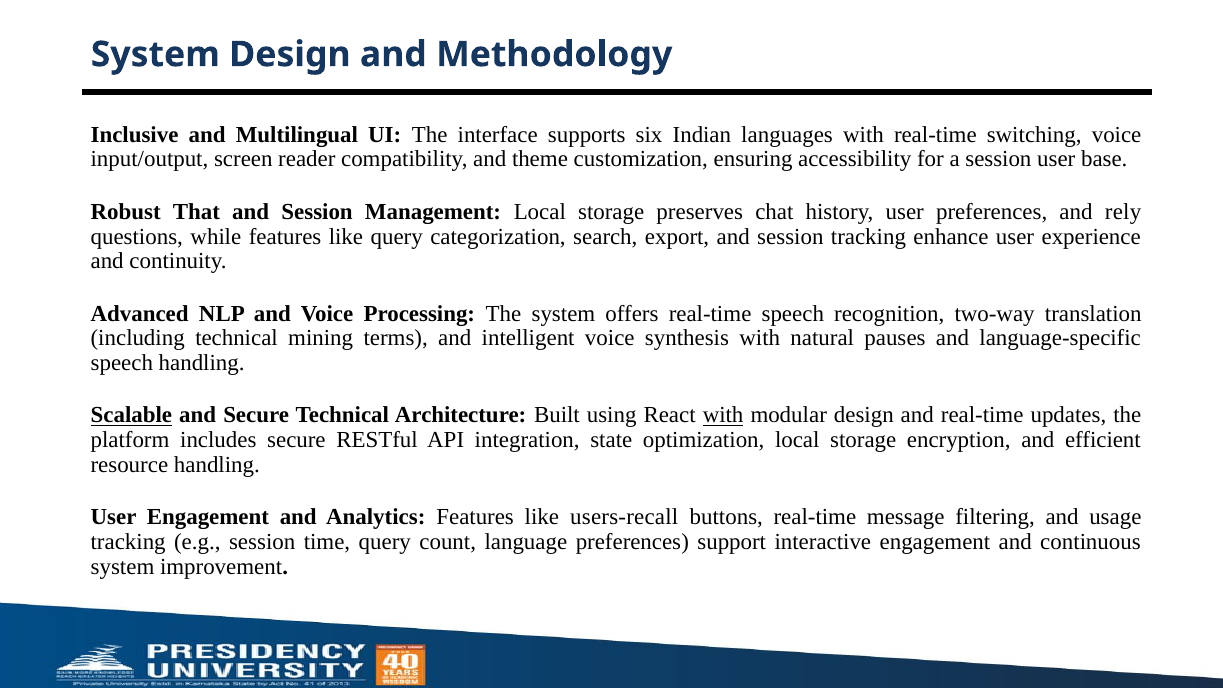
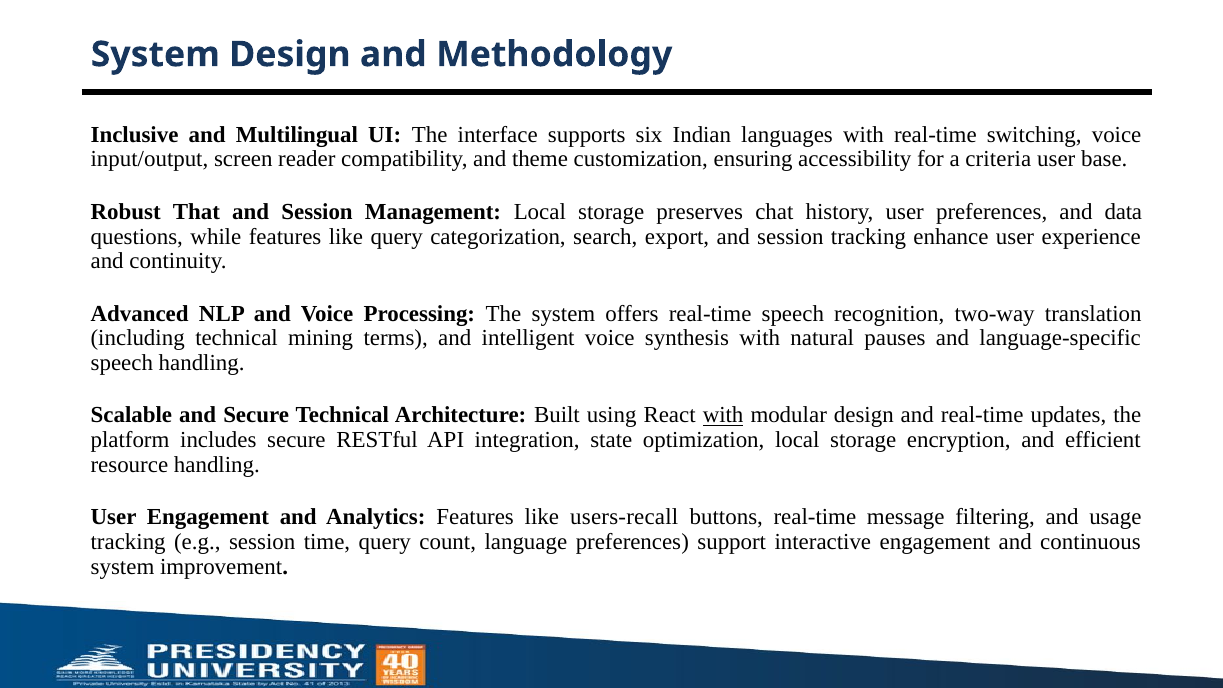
a session: session -> criteria
rely: rely -> data
Scalable underline: present -> none
